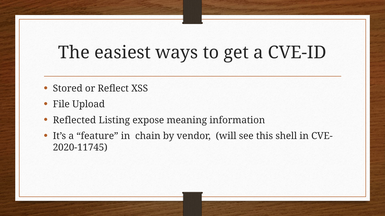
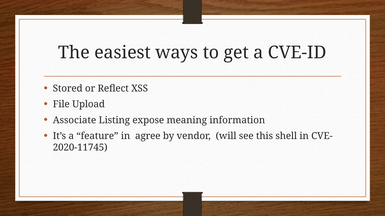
Reflected: Reflected -> Associate
chain: chain -> agree
